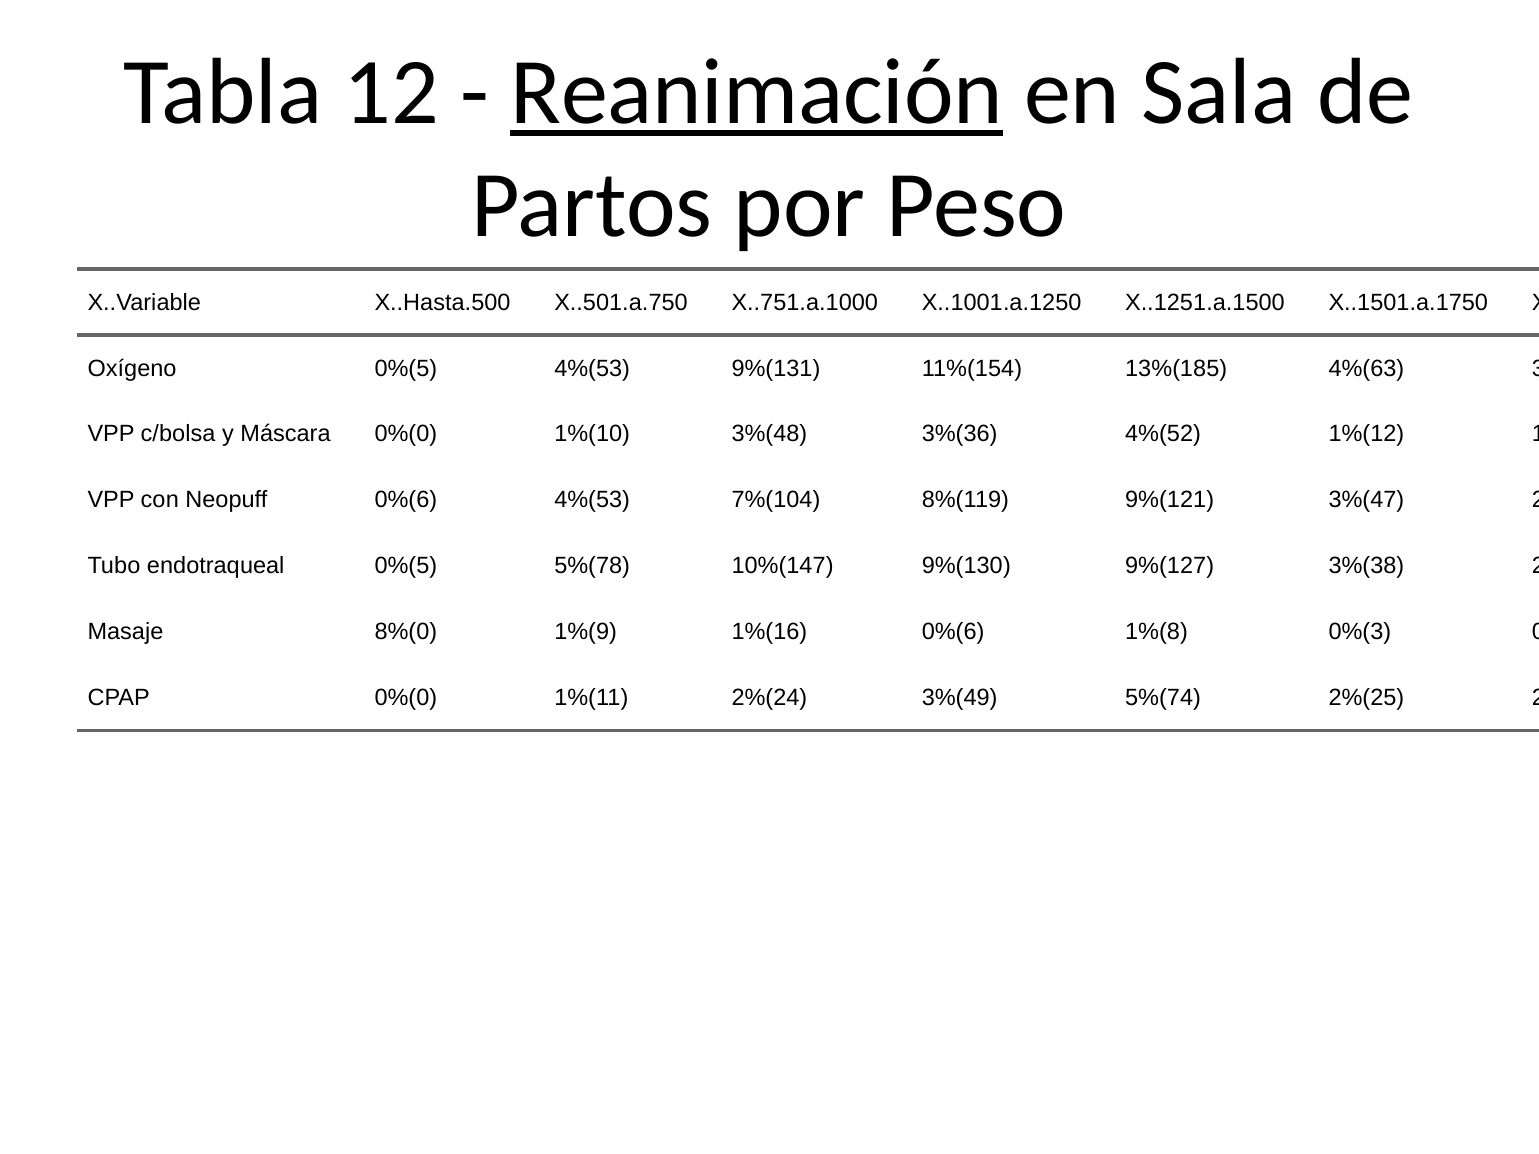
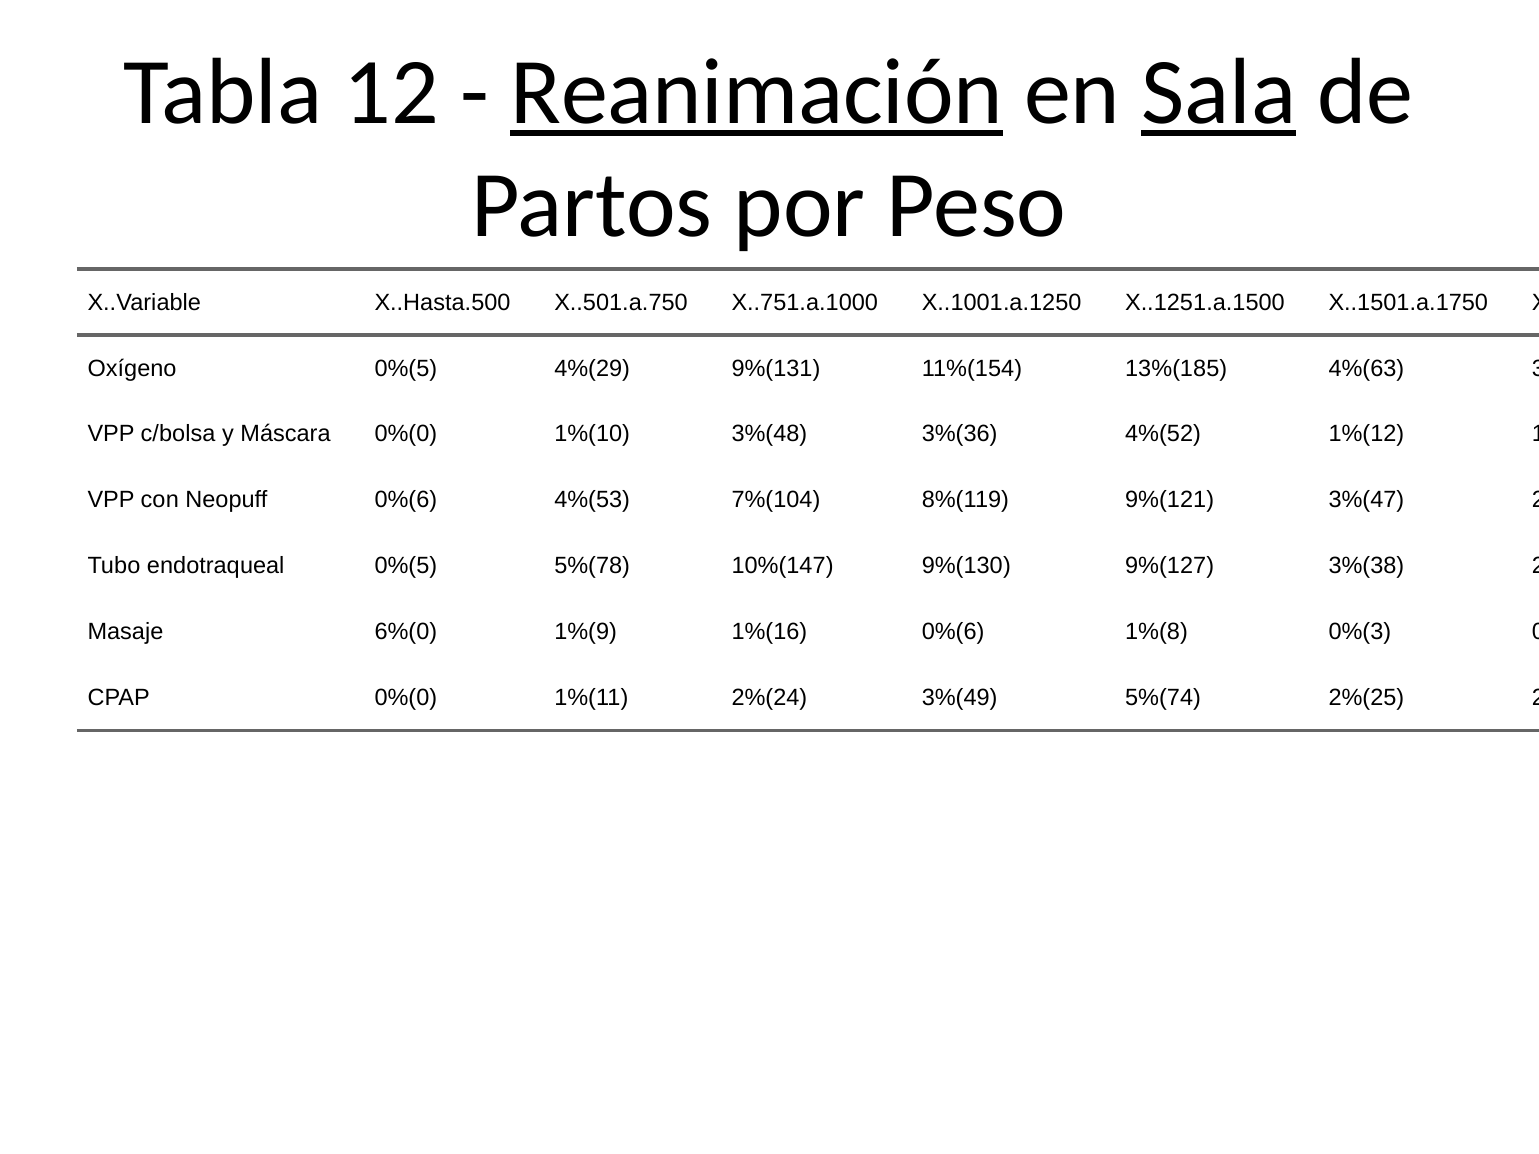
Sala underline: none -> present
0%(5 4%(53: 4%(53 -> 4%(29
8%(0: 8%(0 -> 6%(0
